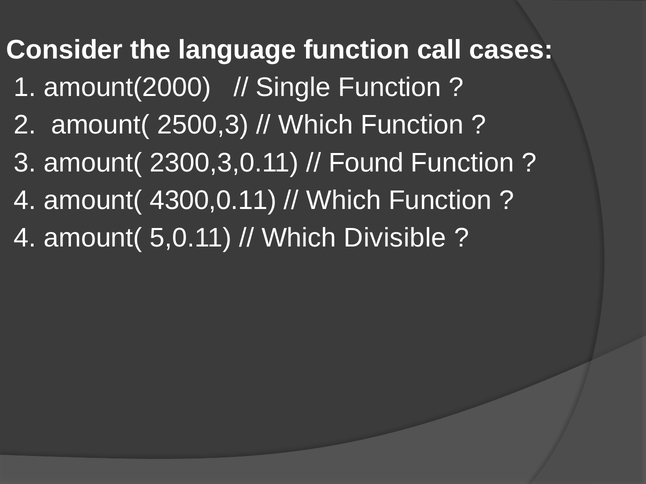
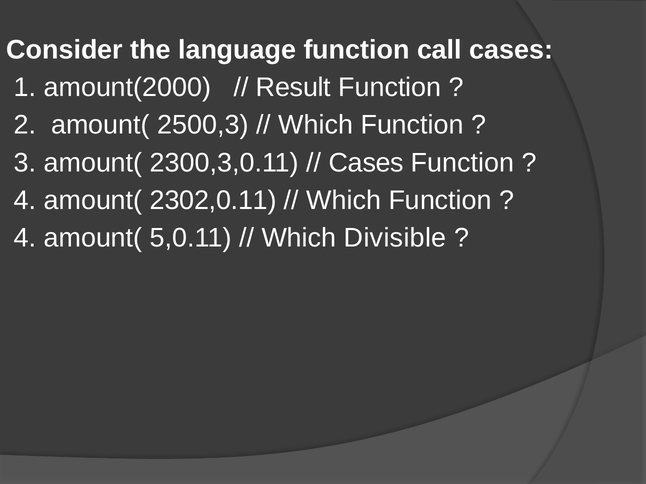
Single: Single -> Result
Found at (366, 163): Found -> Cases
4300,0.11: 4300,0.11 -> 2302,0.11
